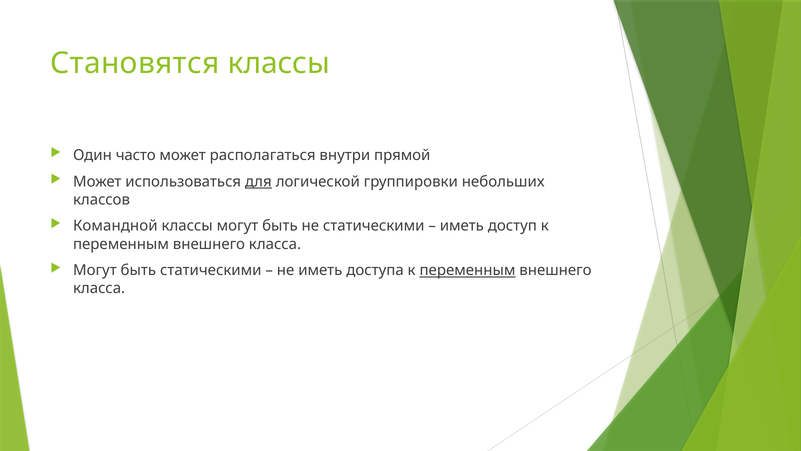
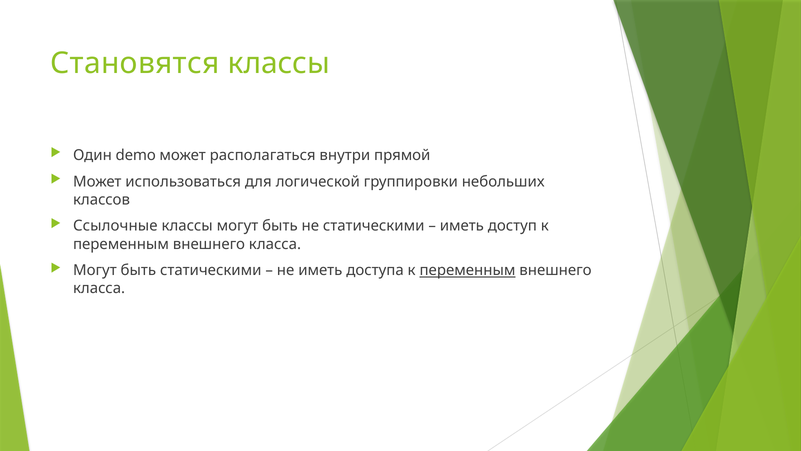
часто: часто -> demo
для underline: present -> none
Командной: Командной -> Ссылочные
